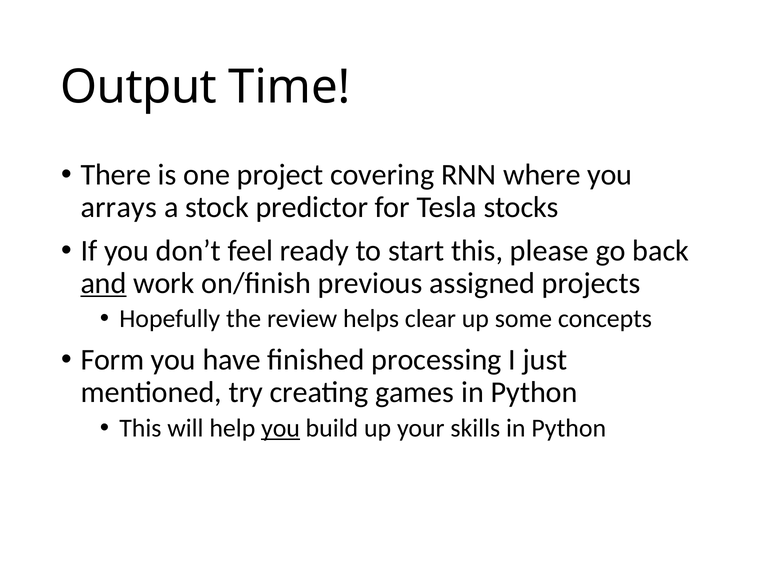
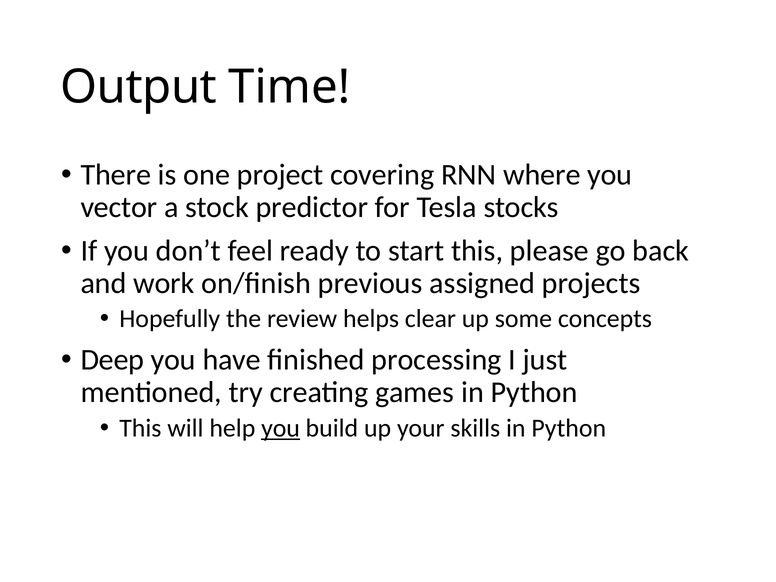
arrays: arrays -> vector
and underline: present -> none
Form: Form -> Deep
